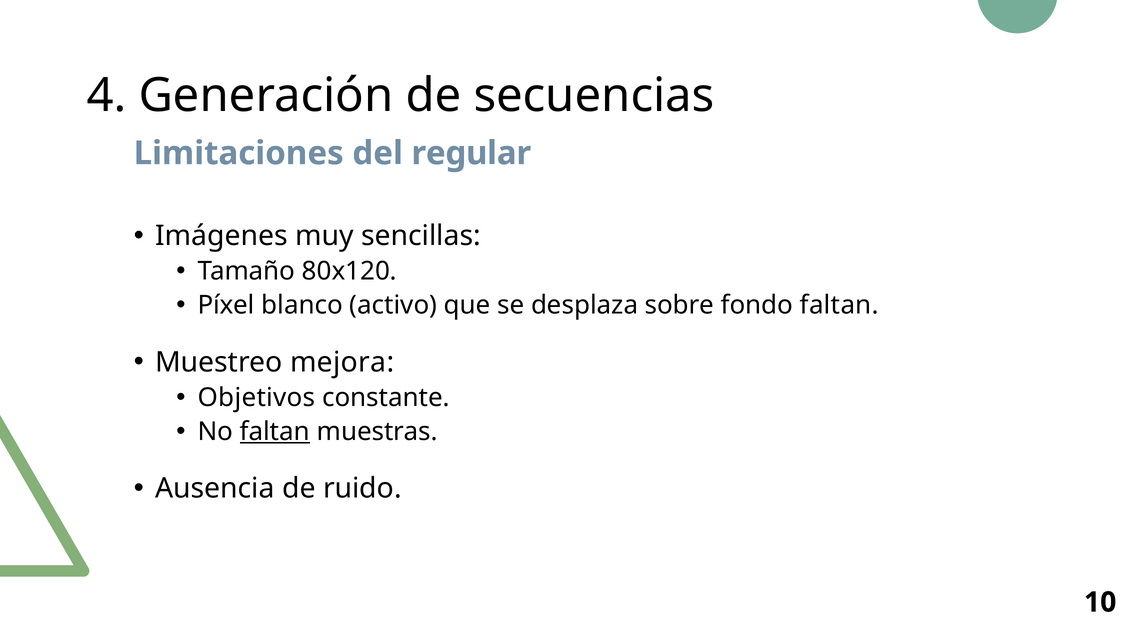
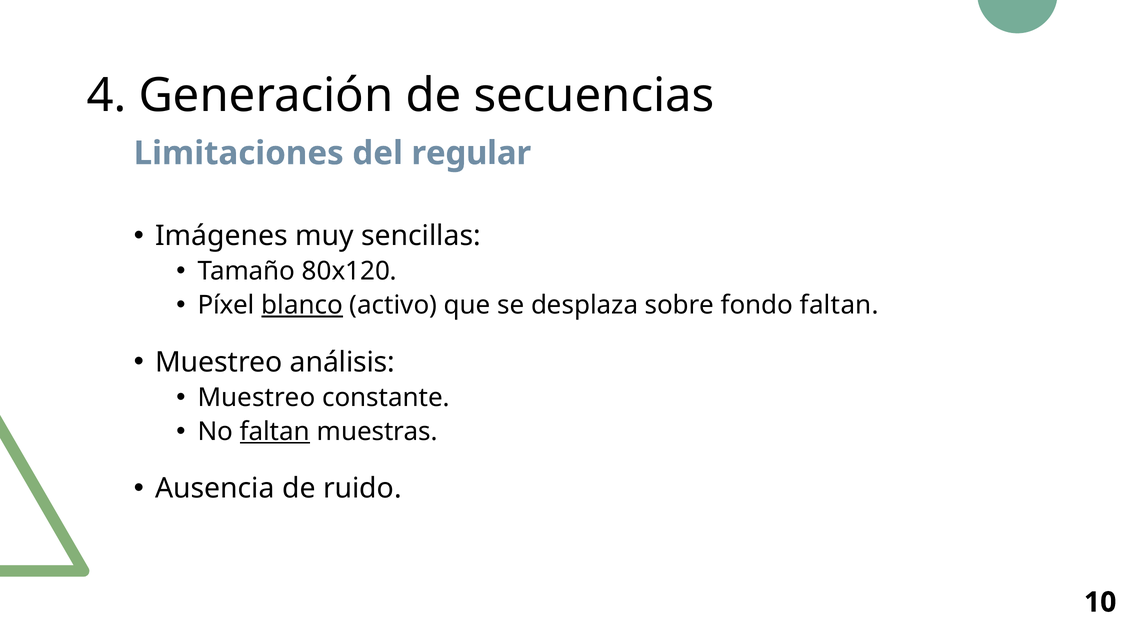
blanco underline: none -> present
mejora: mejora -> análisis
Objetivos at (256, 397): Objetivos -> Muestreo
